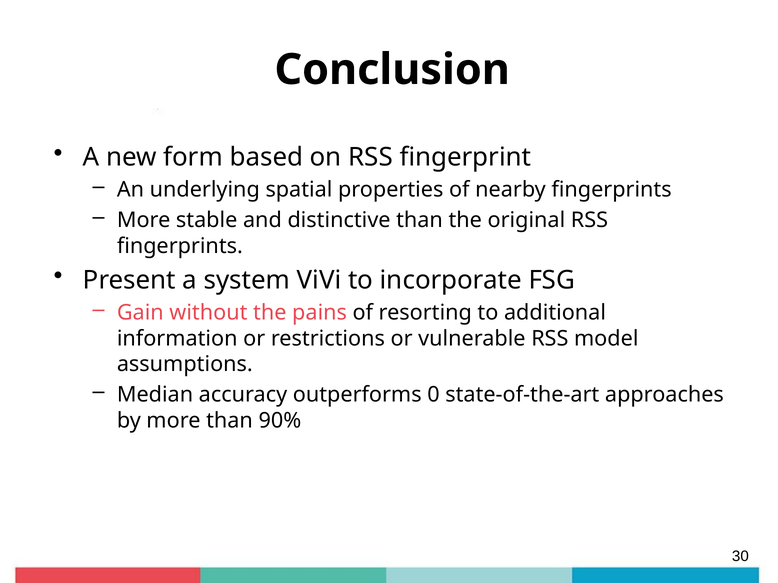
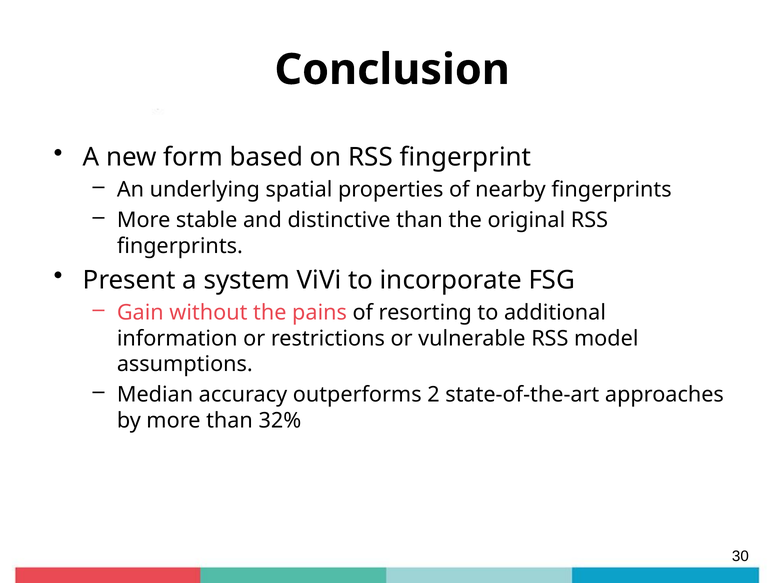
0: 0 -> 2
90%: 90% -> 32%
